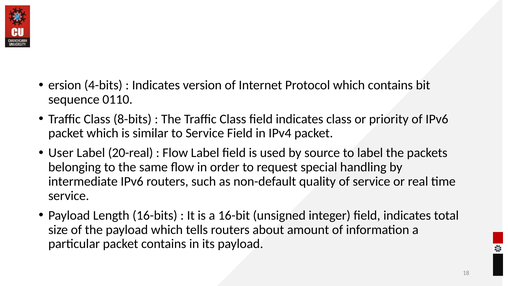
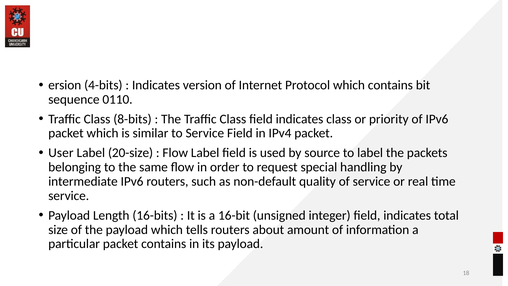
20-real: 20-real -> 20-size
